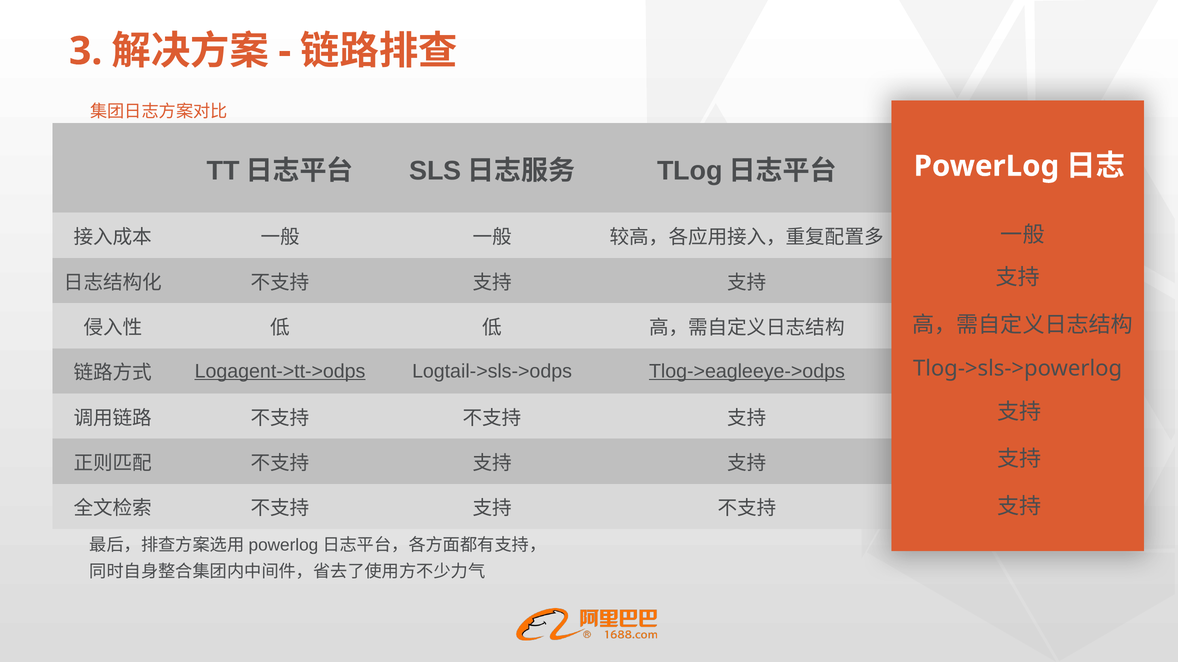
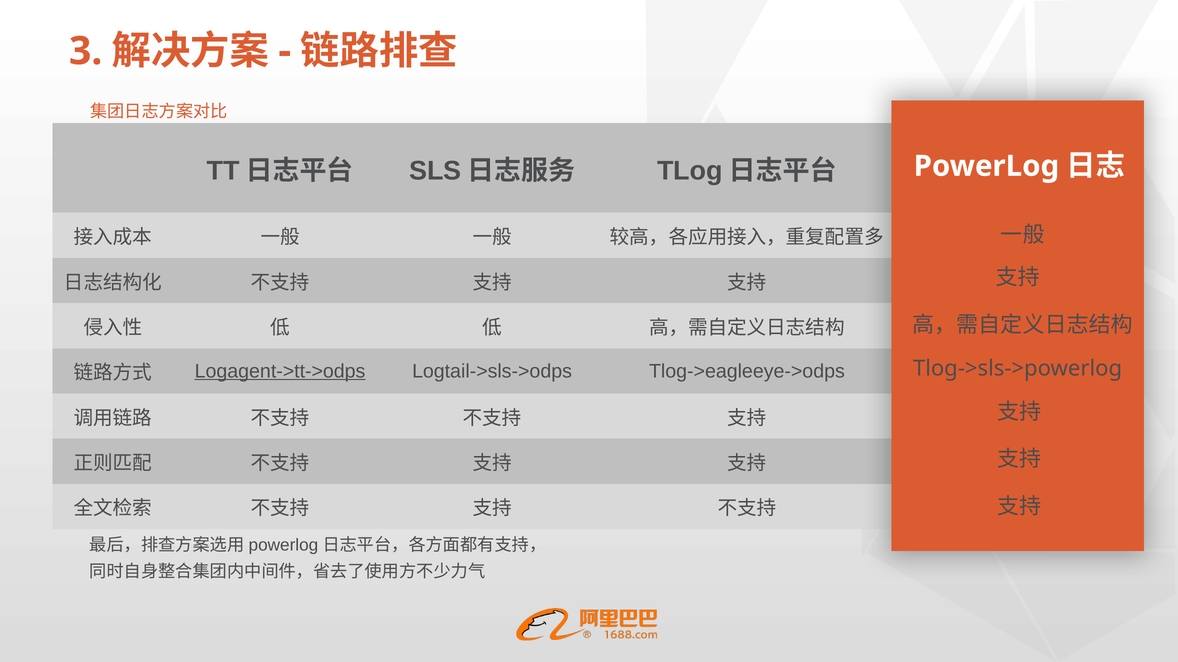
Tlog->eagleeye->odps underline: present -> none
